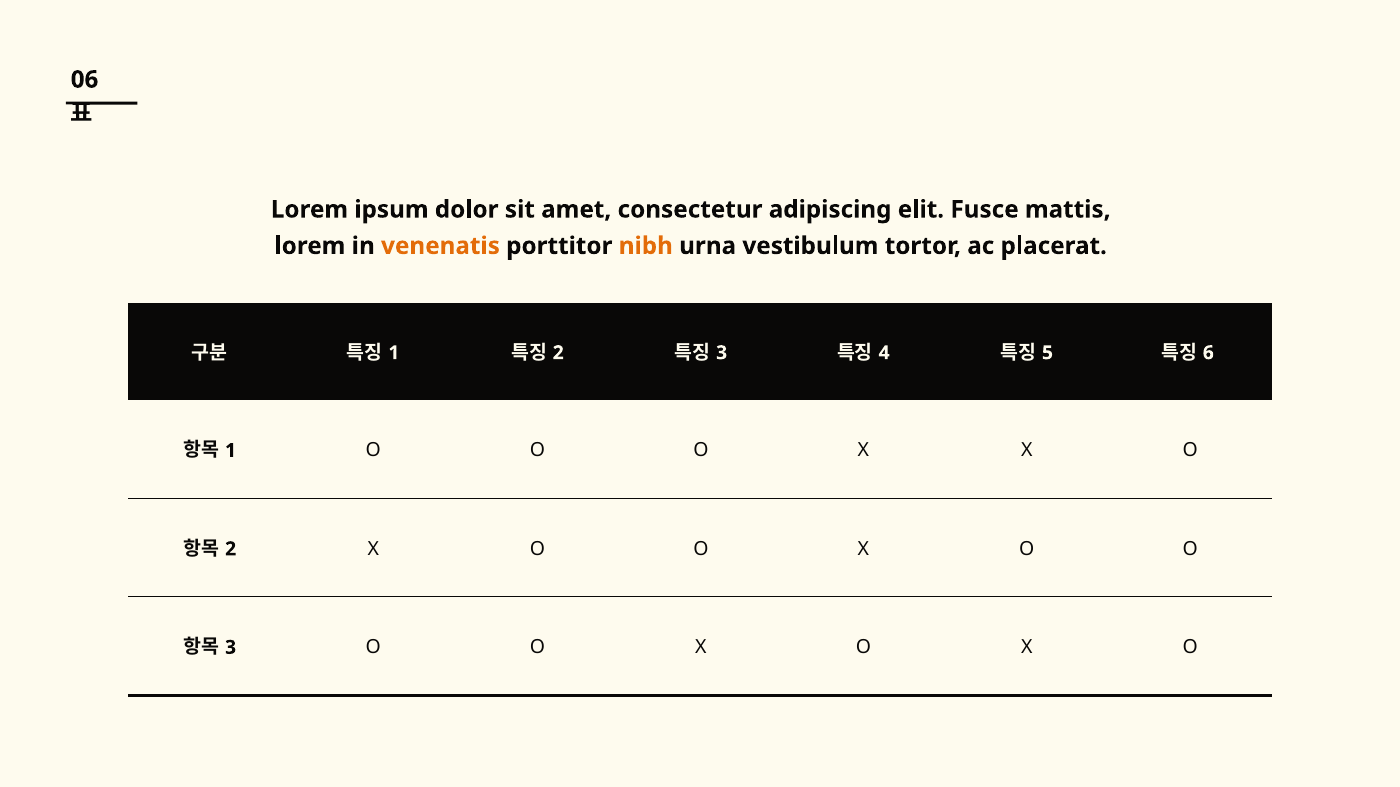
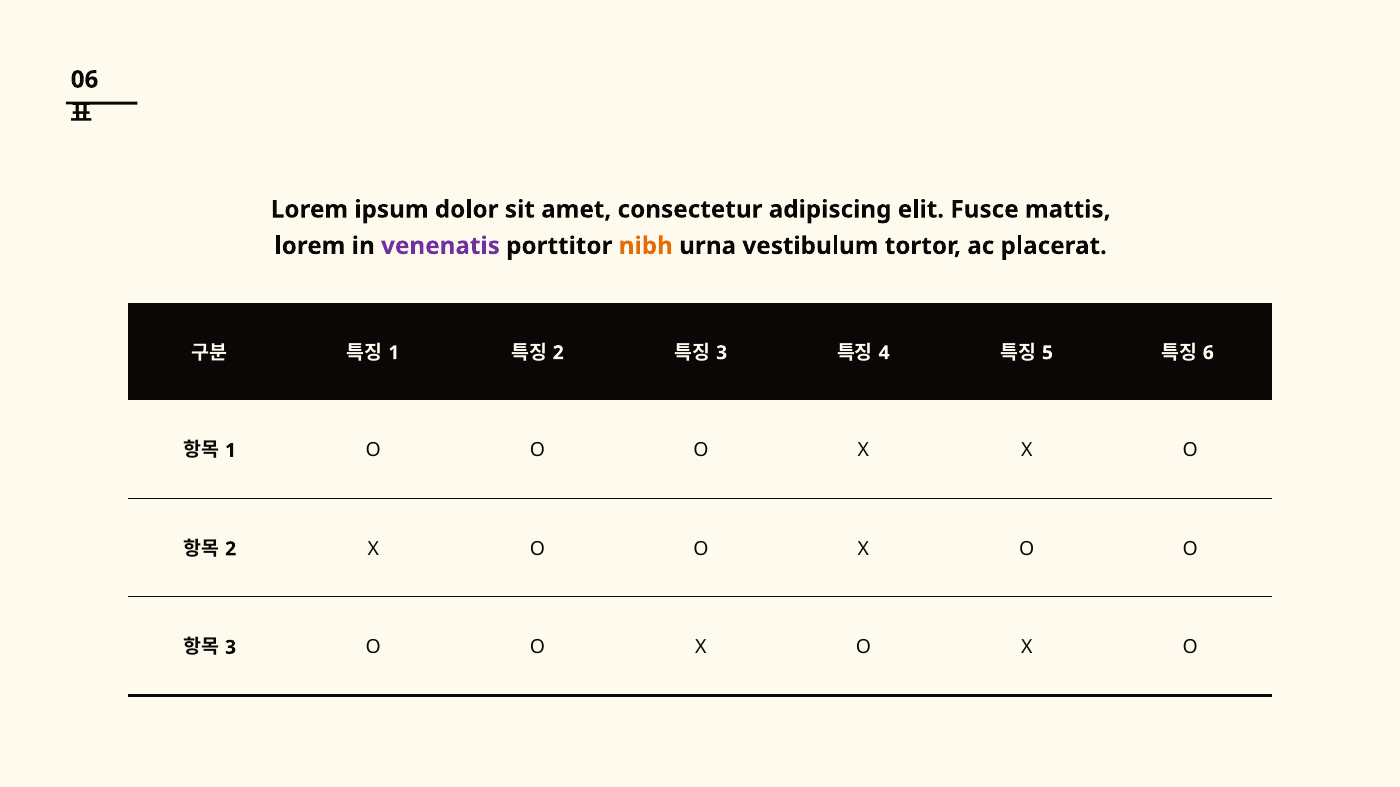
venenatis colour: orange -> purple
